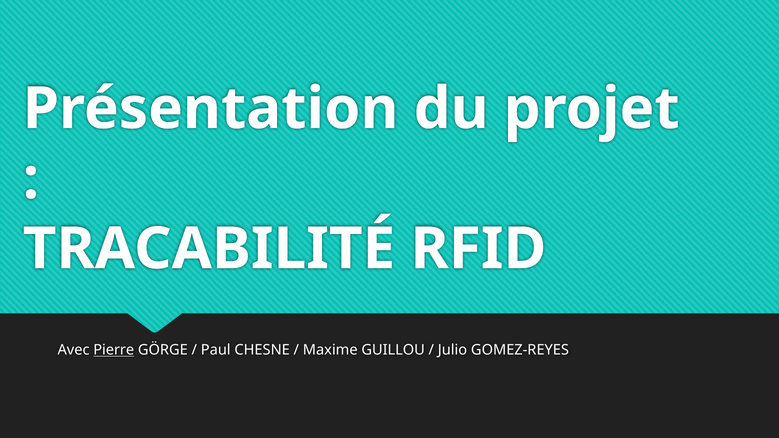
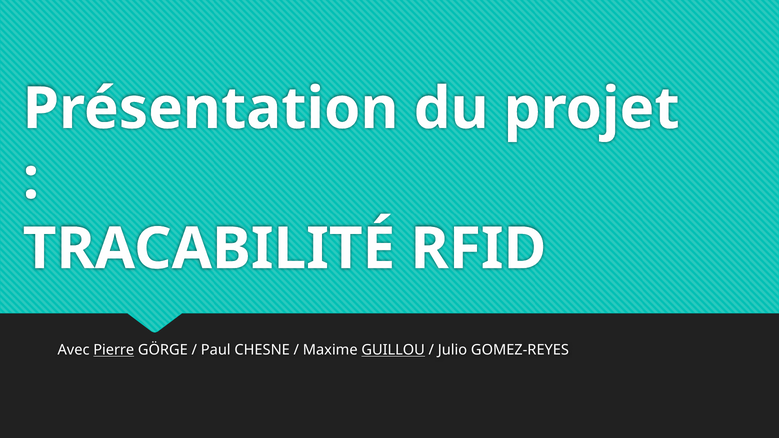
GUILLOU underline: none -> present
